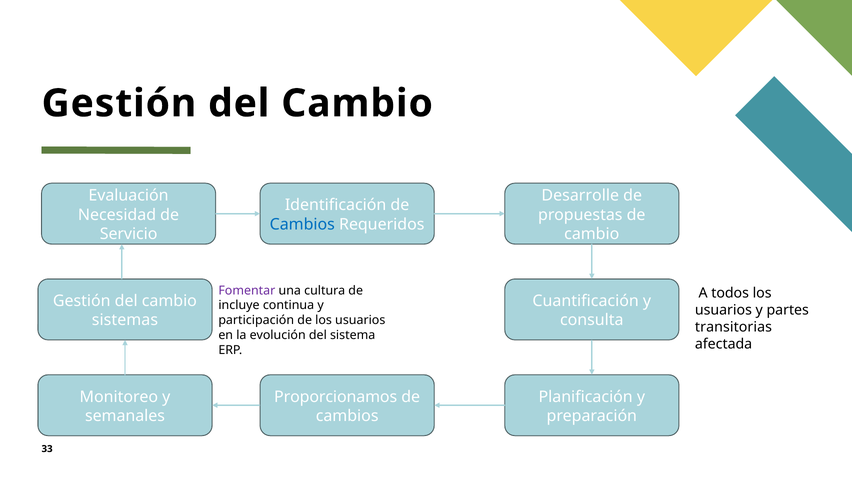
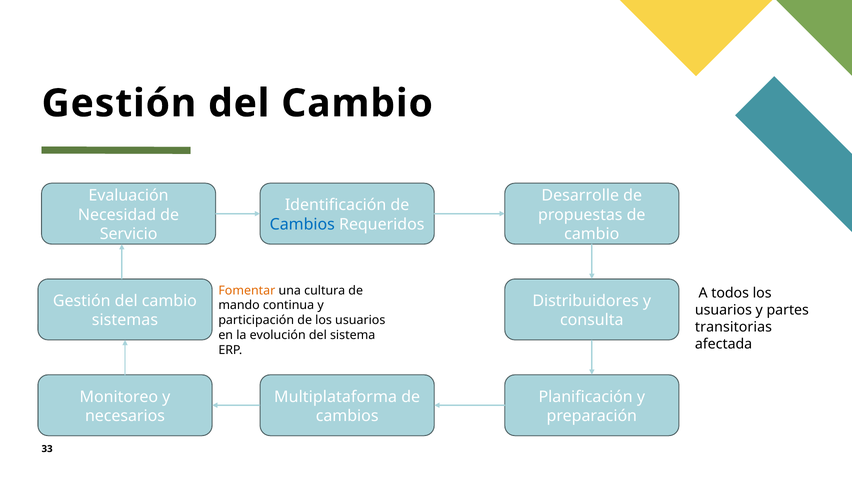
Fomentar colour: purple -> orange
Cuantificación: Cuantificación -> Distribuidores
incluye: incluye -> mando
Proporcionamos: Proporcionamos -> Multiplataforma
semanales: semanales -> necesarios
